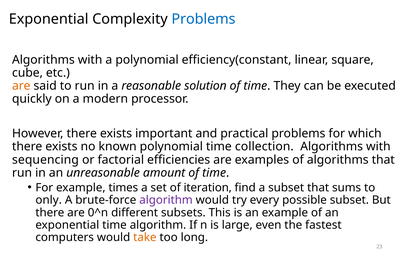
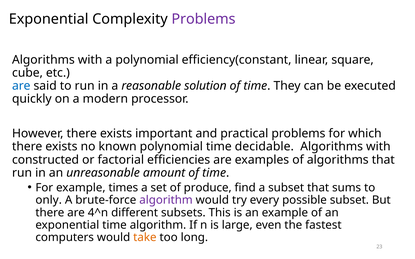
Problems at (203, 19) colour: blue -> purple
are at (21, 86) colour: orange -> blue
collection: collection -> decidable
sequencing: sequencing -> constructed
iteration: iteration -> produce
0^n: 0^n -> 4^n
